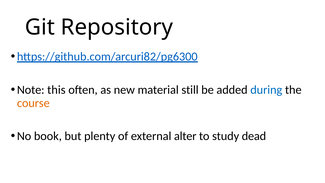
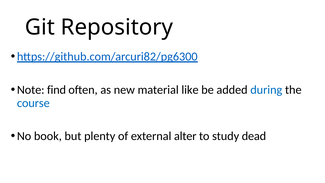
this: this -> find
still: still -> like
course colour: orange -> blue
